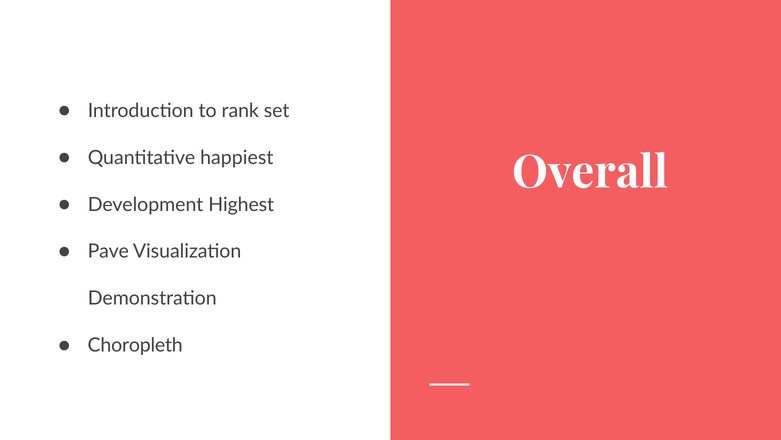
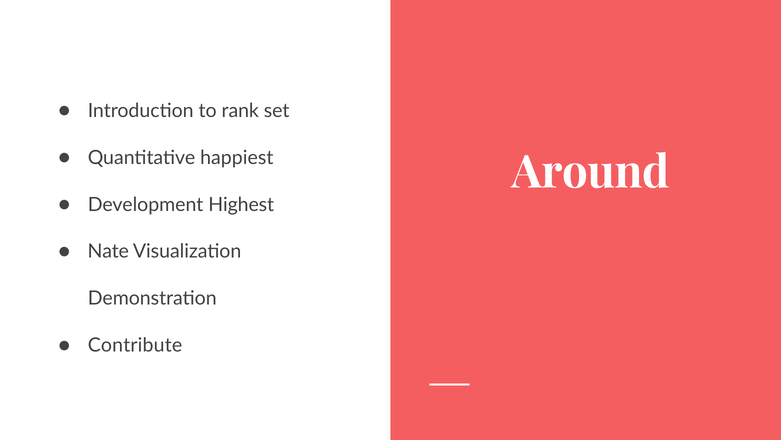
Overall: Overall -> Around
Pave: Pave -> Nate
Choropleth: Choropleth -> Contribute
